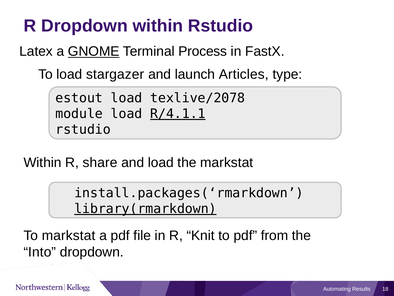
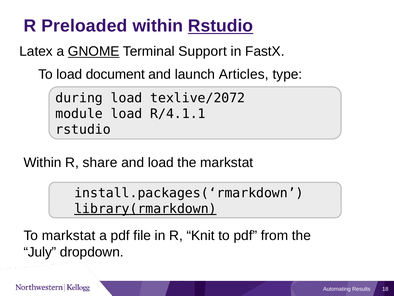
R Dropdown: Dropdown -> Preloaded
Rstudio at (221, 26) underline: none -> present
Process: Process -> Support
stargazer: stargazer -> document
estout: estout -> during
texlive/2078: texlive/2078 -> texlive/2072
R/4.1.1 underline: present -> none
Into: Into -> July
